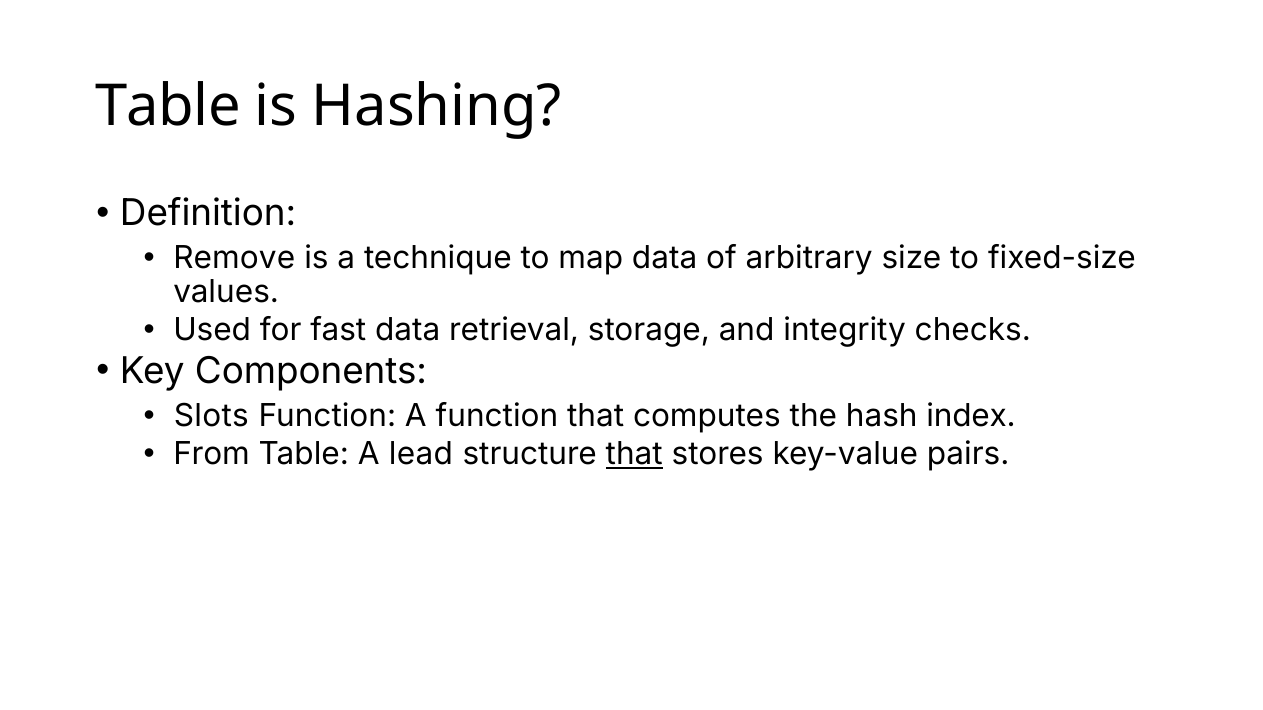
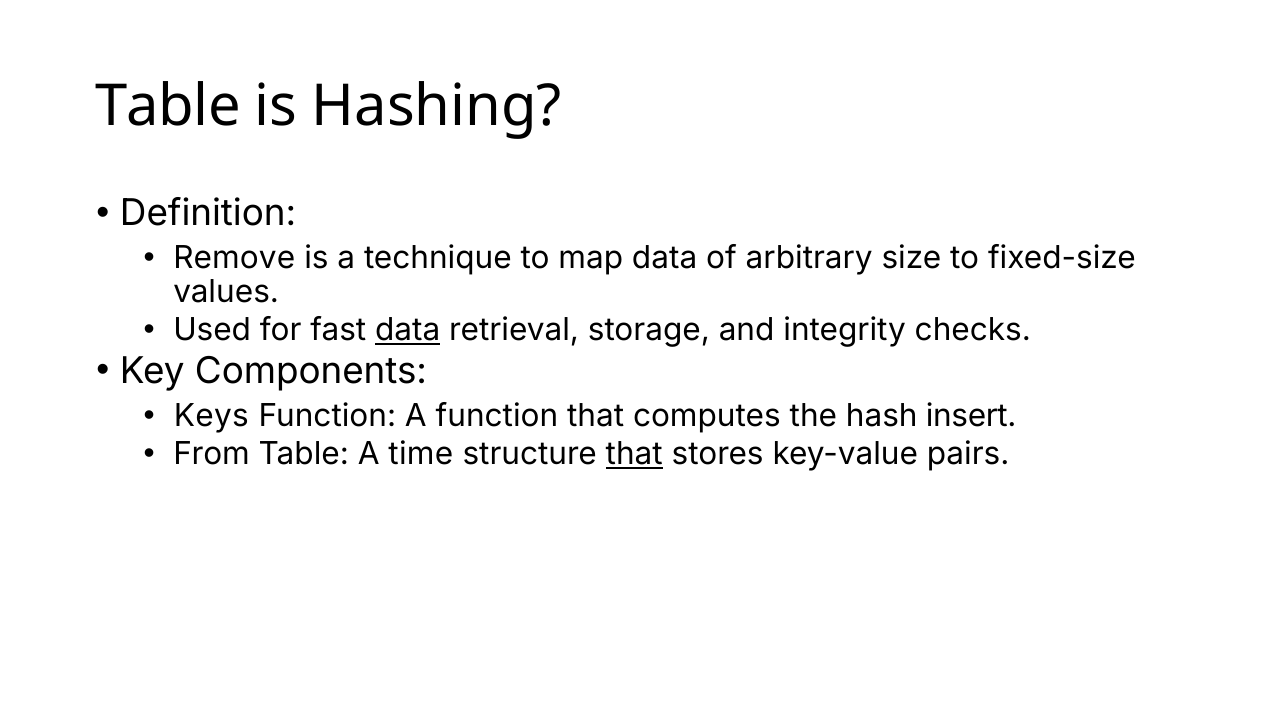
data at (408, 331) underline: none -> present
Slots: Slots -> Keys
index: index -> insert
lead: lead -> time
